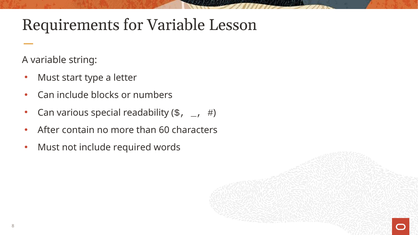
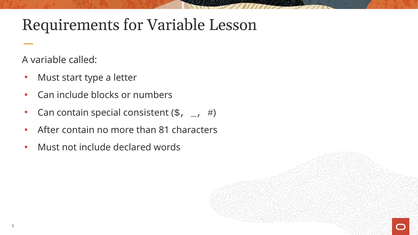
string: string -> called
Can various: various -> contain
readability: readability -> consistent
60: 60 -> 81
required: required -> declared
